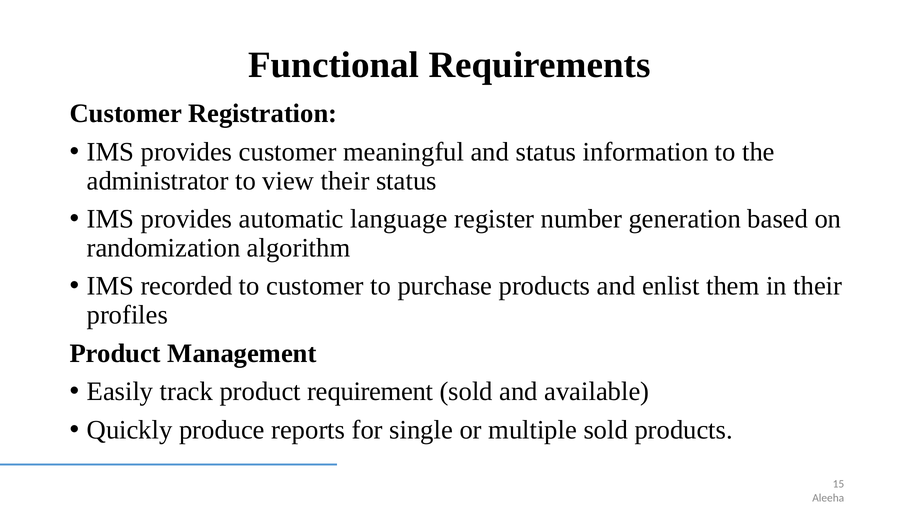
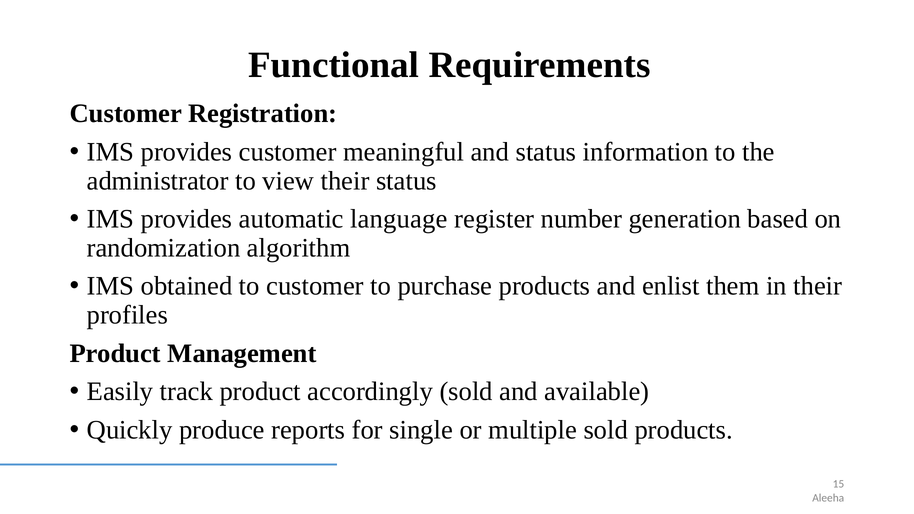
recorded: recorded -> obtained
requirement: requirement -> accordingly
